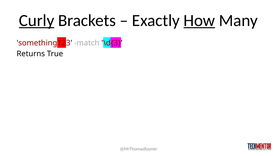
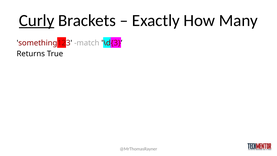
How underline: present -> none
